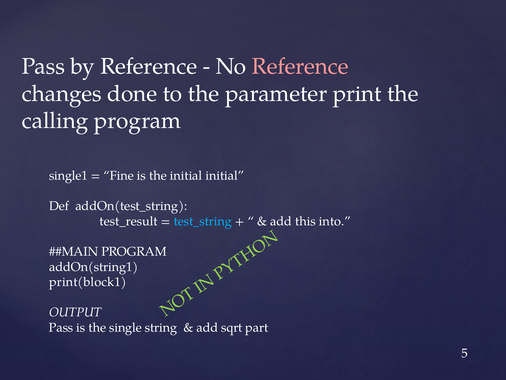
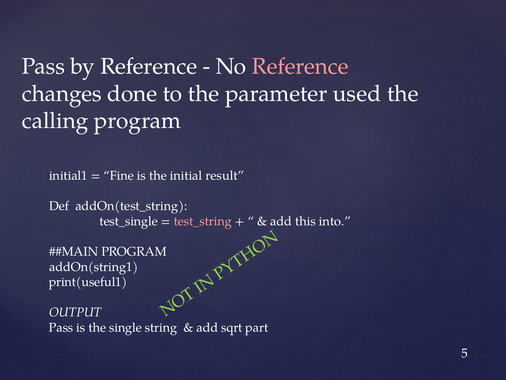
print: print -> used
single1: single1 -> initial1
initial initial: initial -> result
test_result: test_result -> test_single
test_string colour: light blue -> pink
print(block1: print(block1 -> print(useful1
